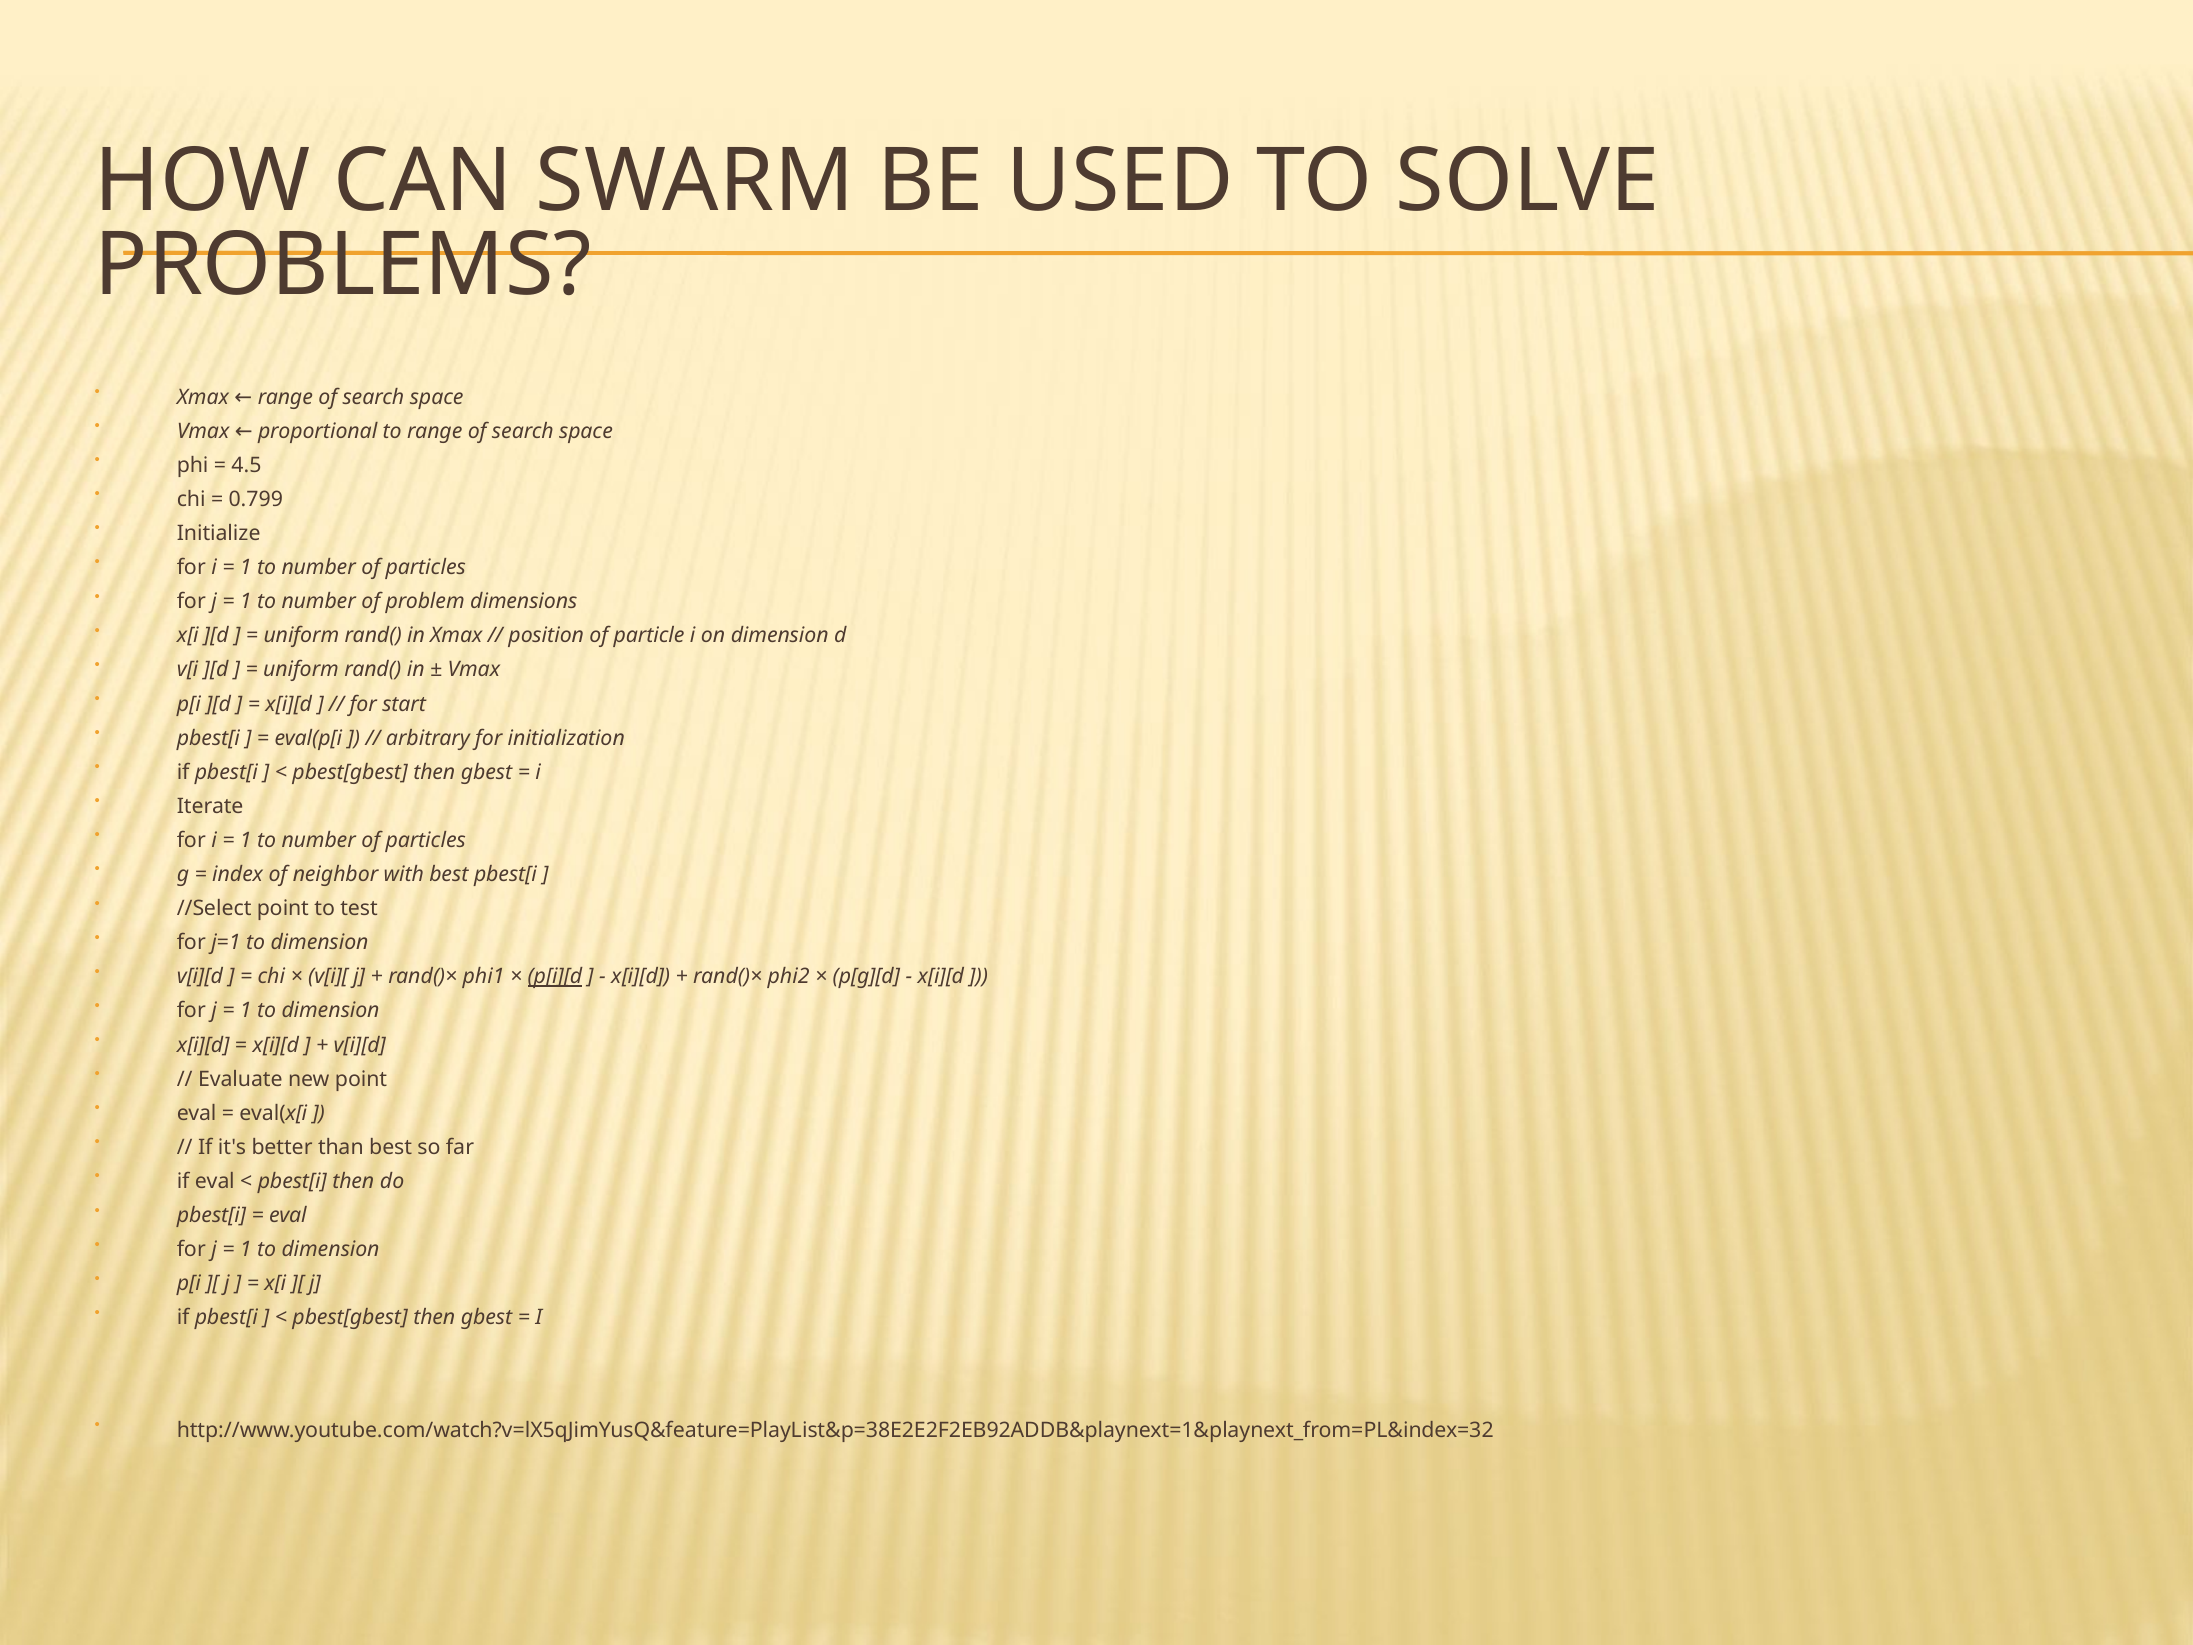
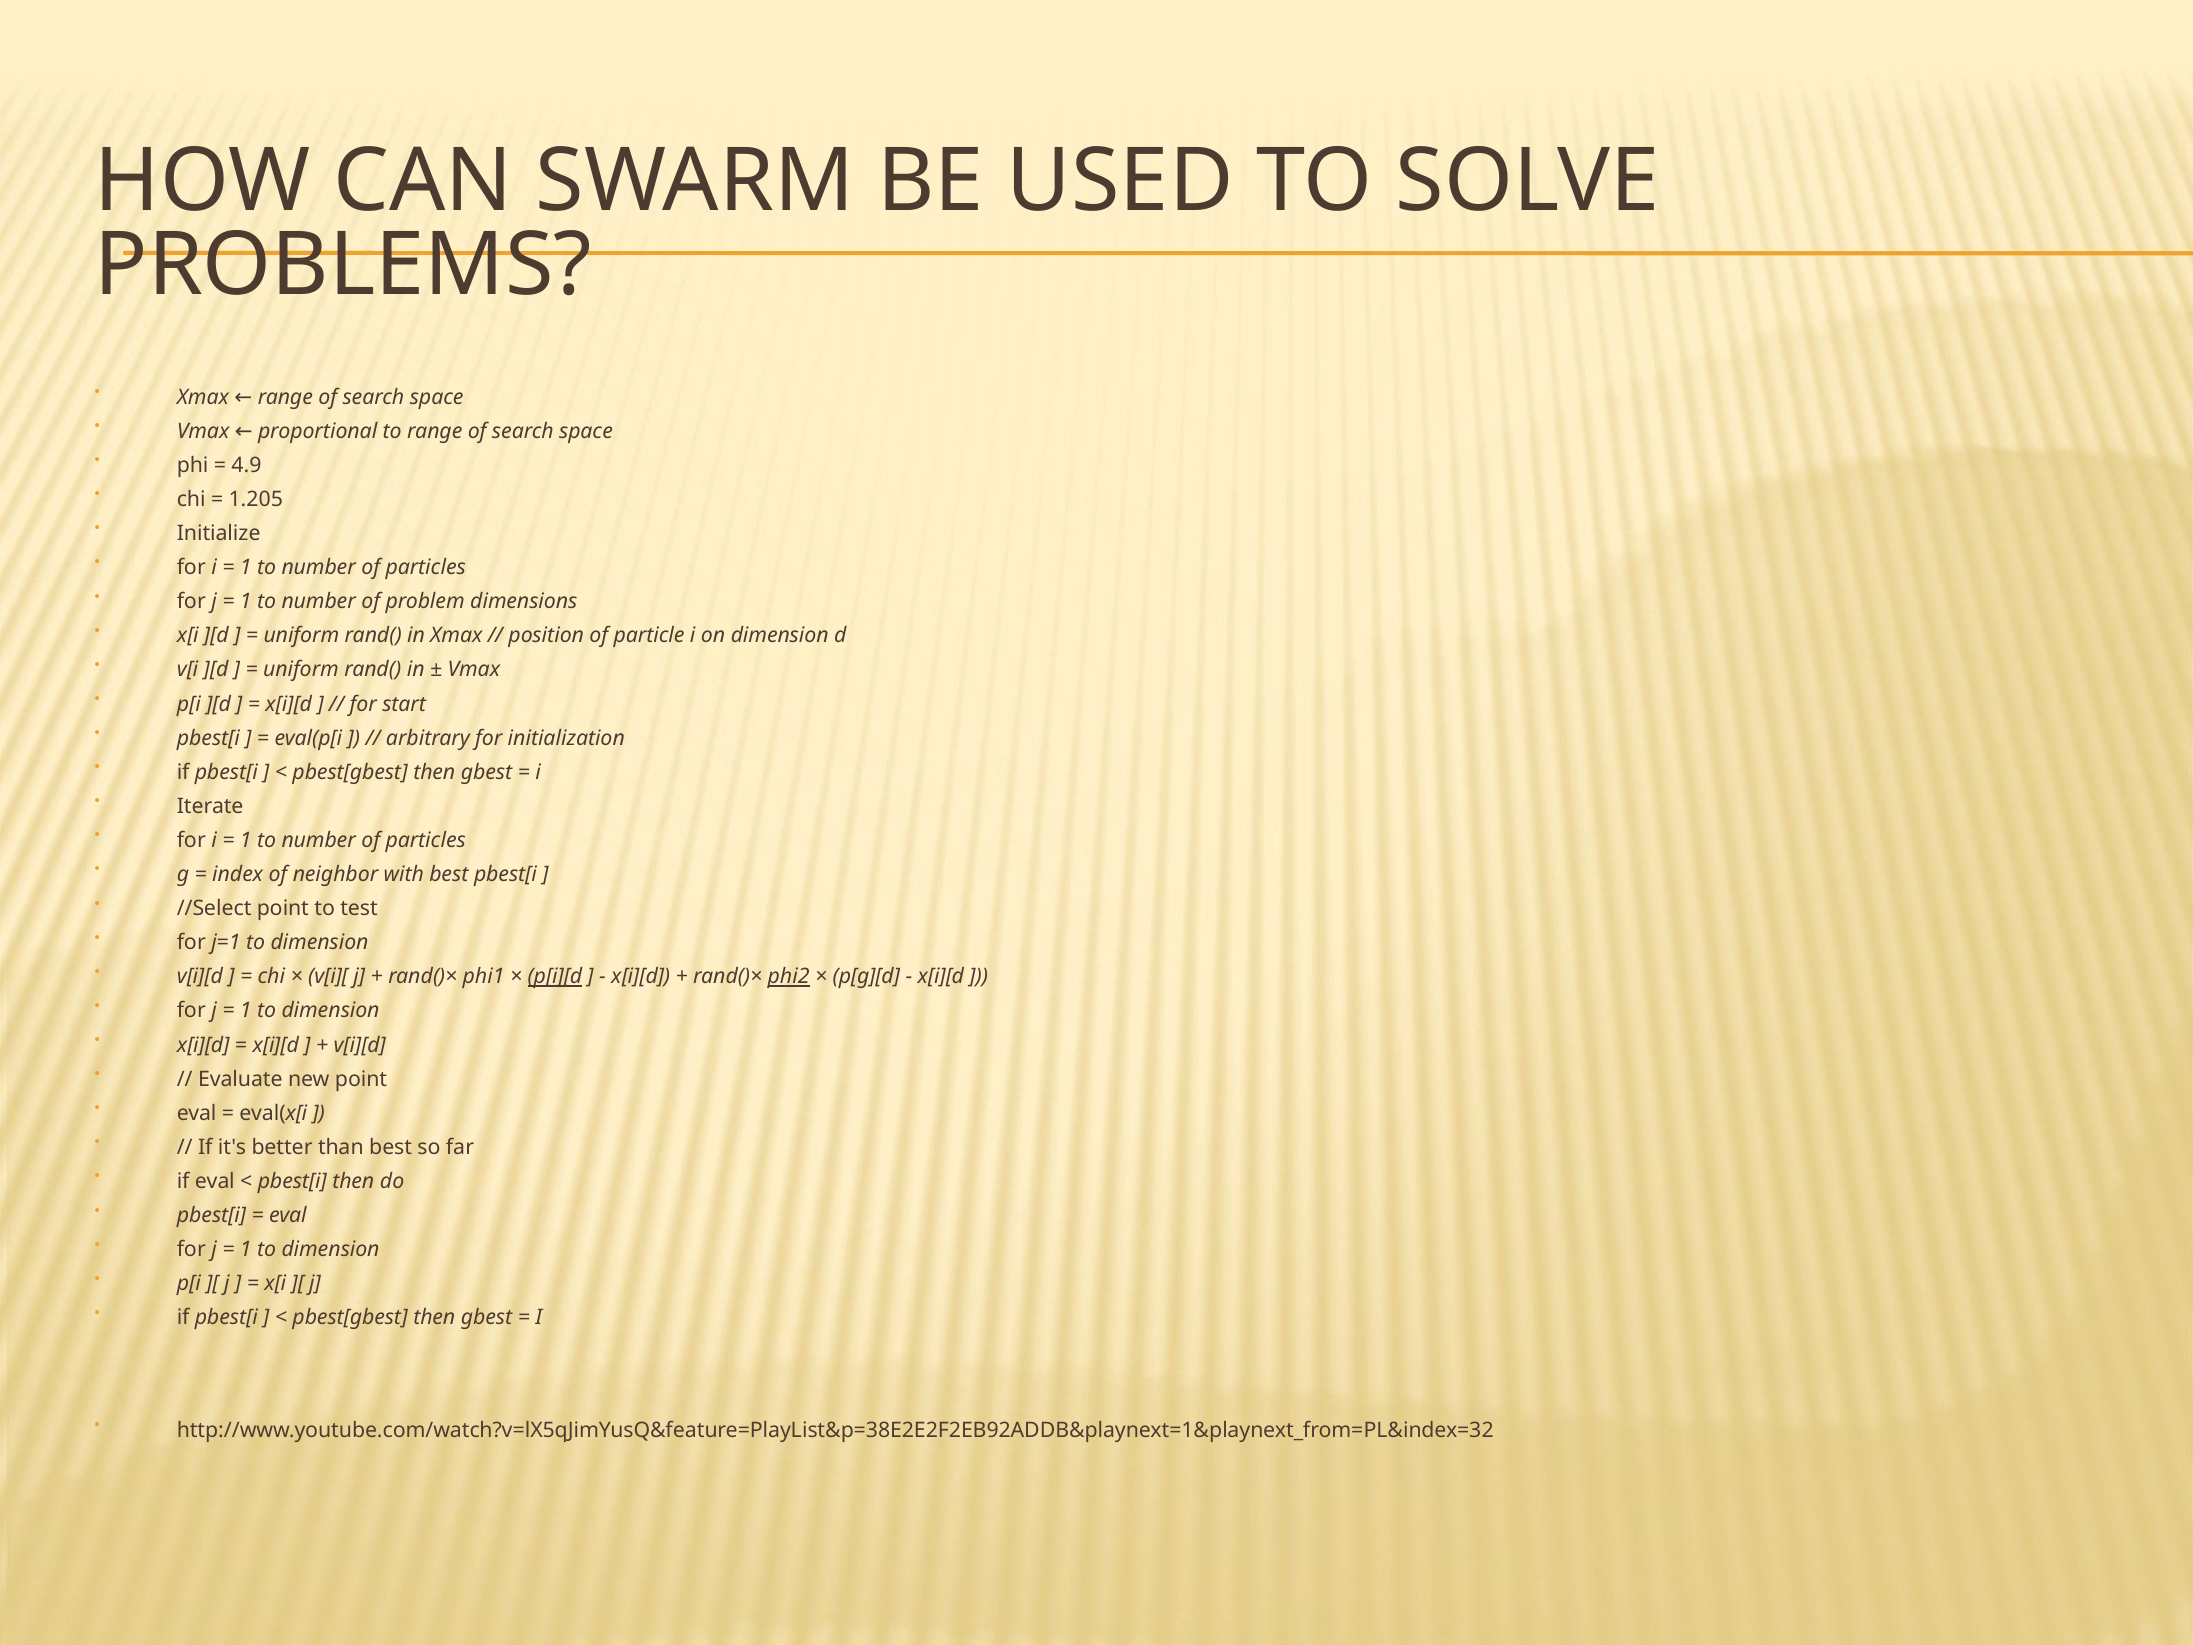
4.5: 4.5 -> 4.9
0.799: 0.799 -> 1.205
phi2 underline: none -> present
